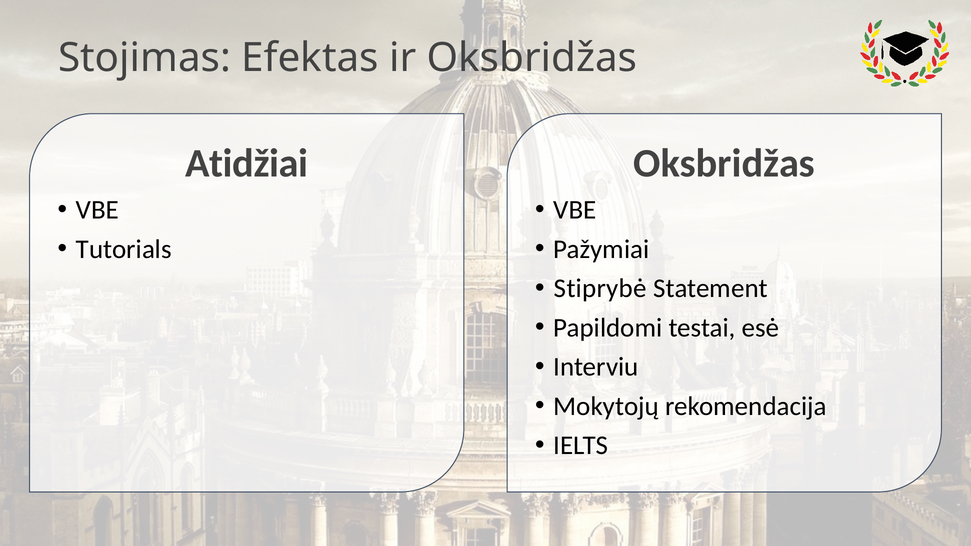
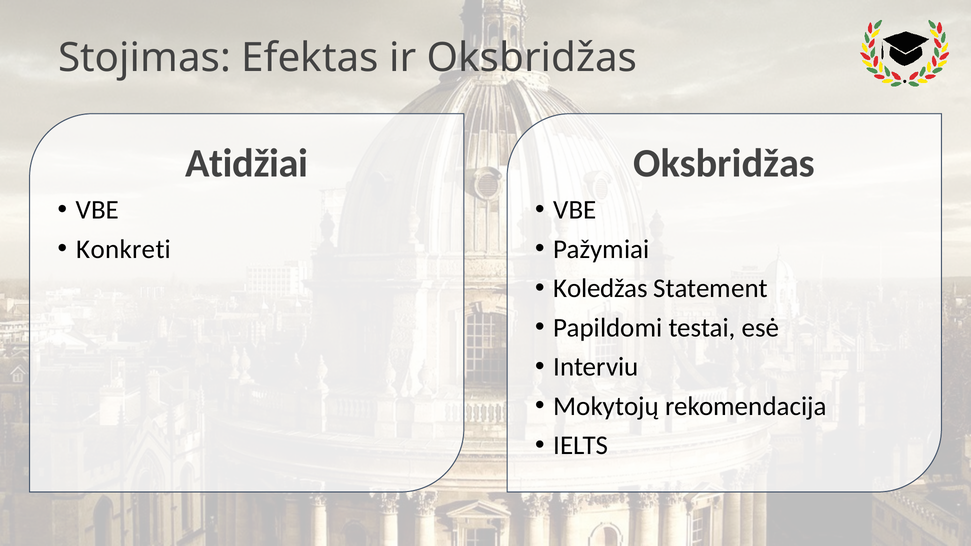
Tutorials: Tutorials -> Konkreti
Stiprybė: Stiprybė -> Koledžas
